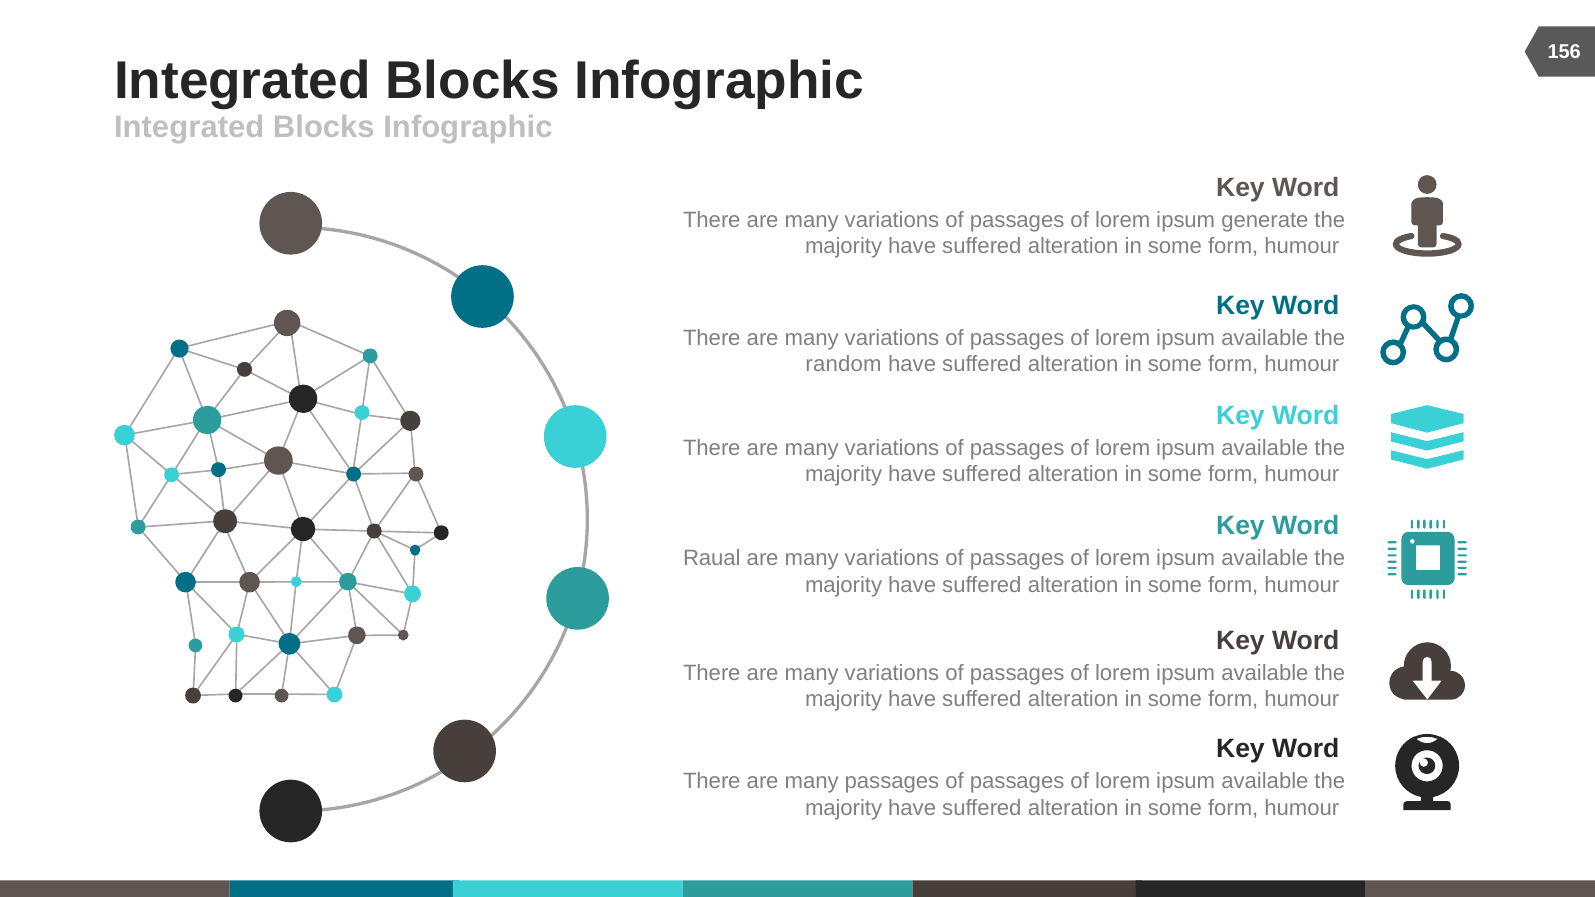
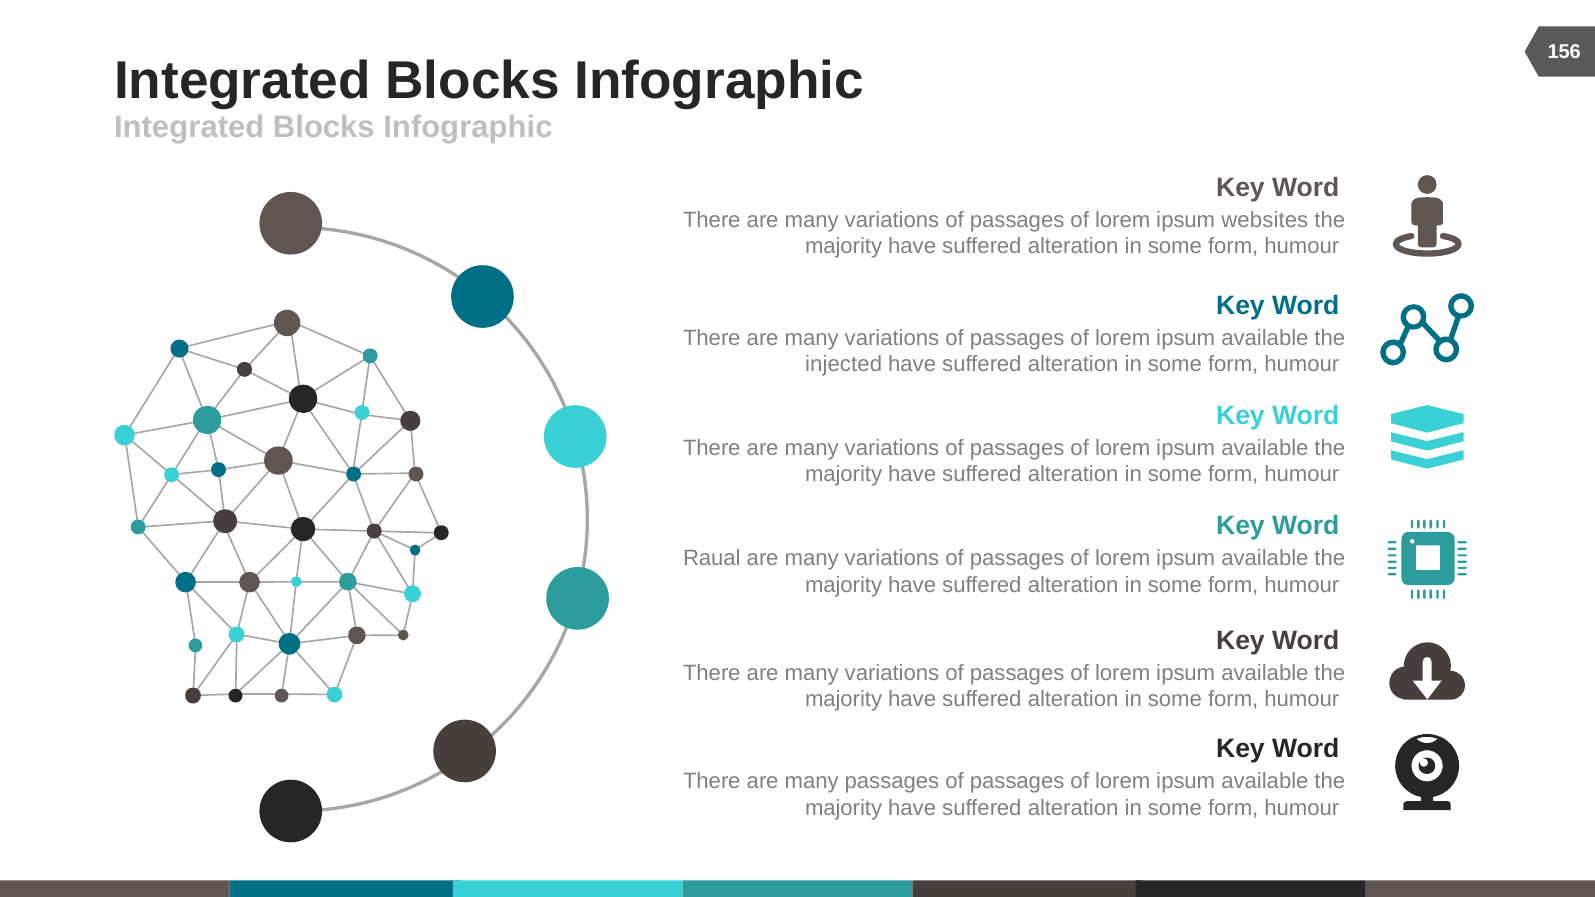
generate: generate -> websites
random: random -> injected
